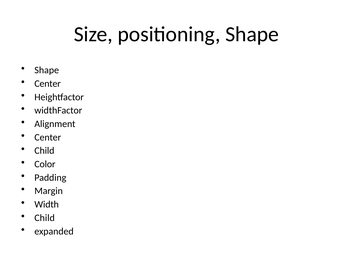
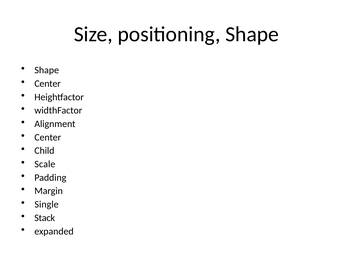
Color: Color -> Scale
Width: Width -> Single
Child at (45, 218): Child -> Stack
